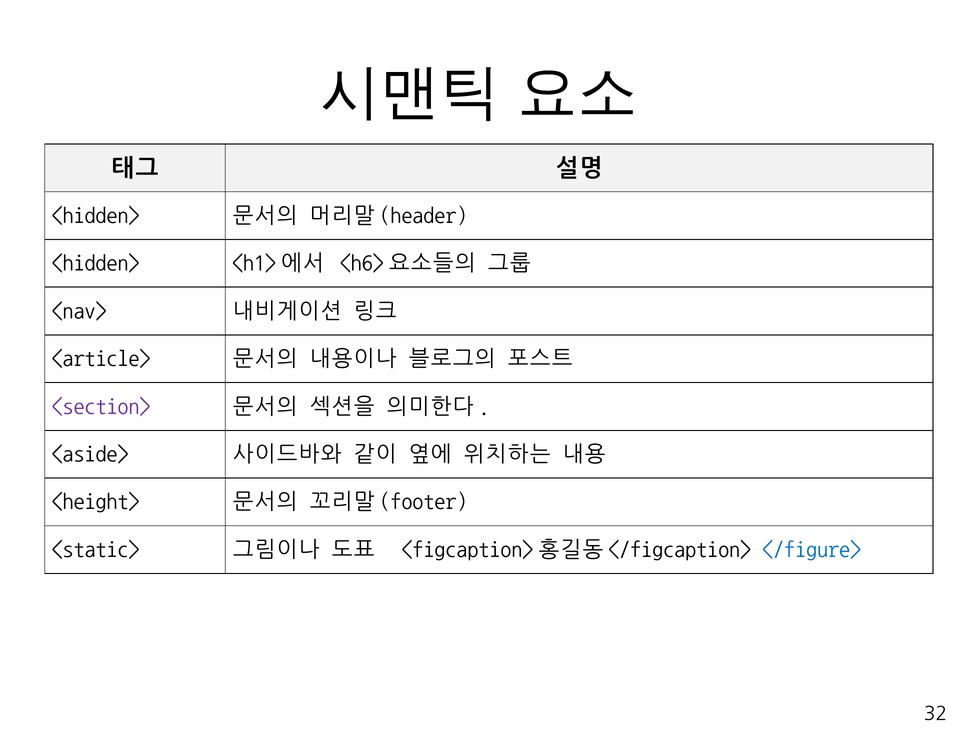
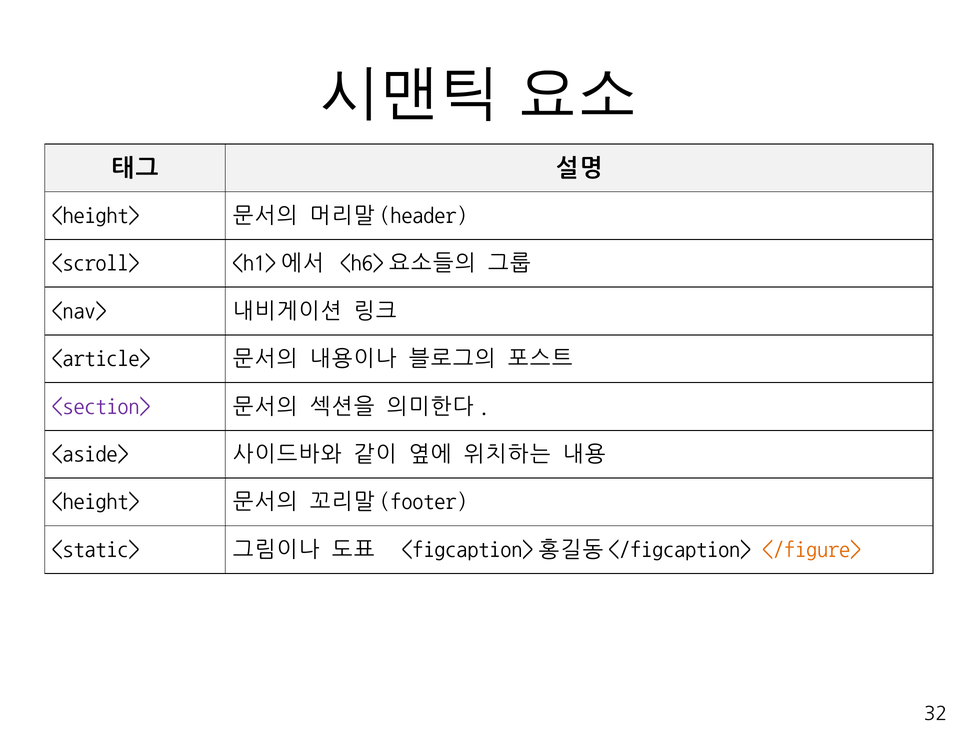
<hidden> at (96, 215): <hidden> -> <height>
<hidden> at (96, 263): <hidden> -> <scroll>
</figure> colour: blue -> orange
